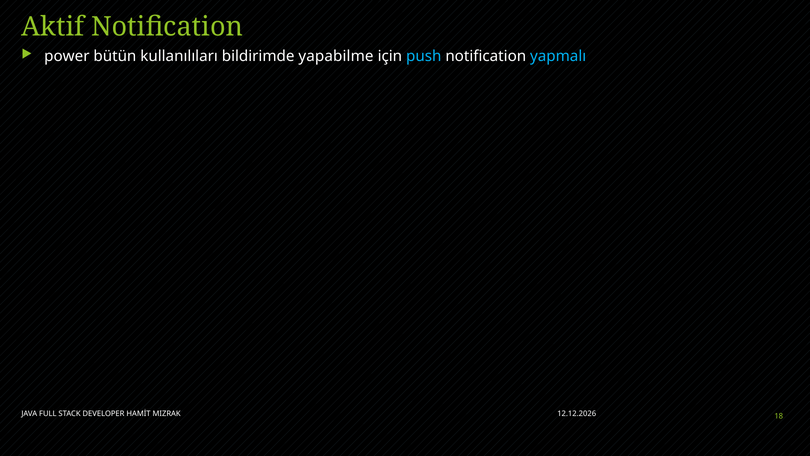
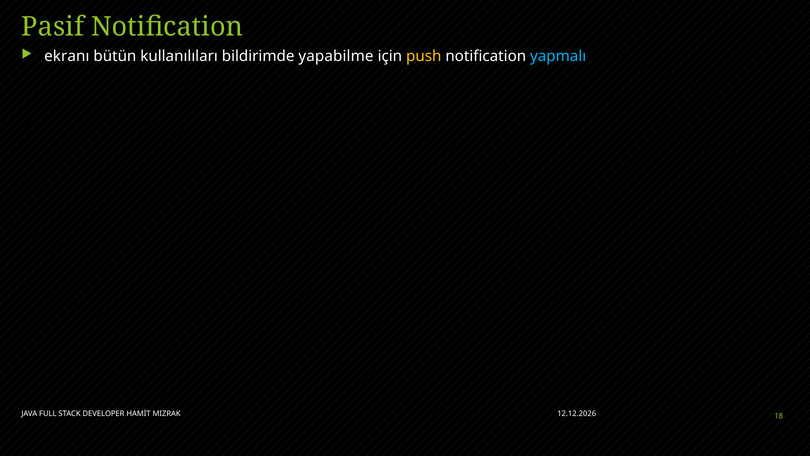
Aktif: Aktif -> Pasif
power: power -> ekranı
push colour: light blue -> yellow
